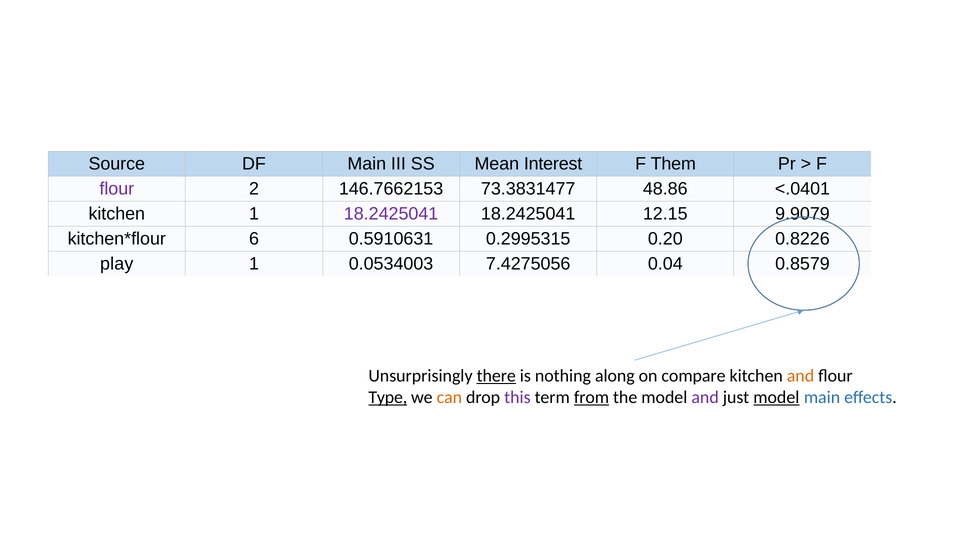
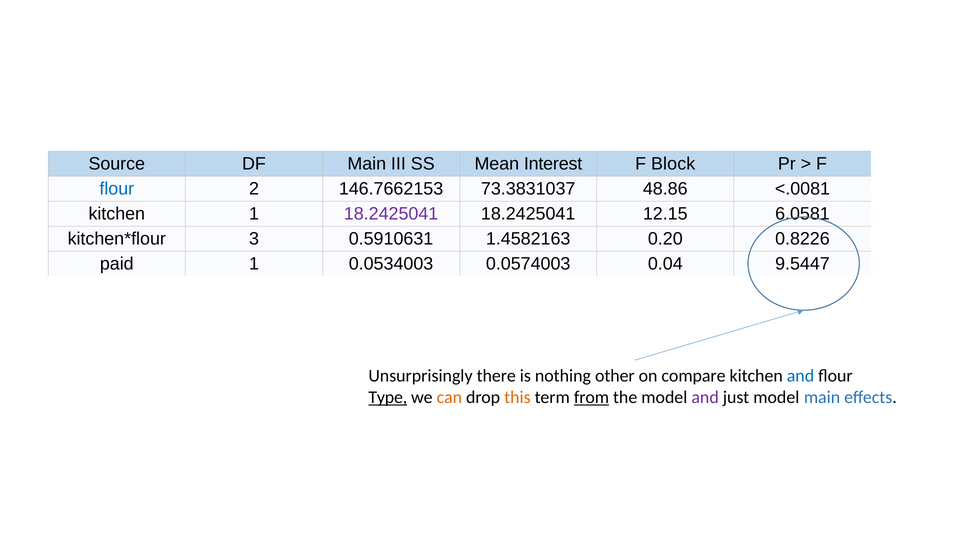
Them: Them -> Block
flour at (117, 189) colour: purple -> blue
73.3831477: 73.3831477 -> 73.3831037
<.0401: <.0401 -> <.0081
9.9079: 9.9079 -> 6.0581
6: 6 -> 3
0.2995315: 0.2995315 -> 1.4582163
play: play -> paid
7.4275056: 7.4275056 -> 0.0574003
0.8579: 0.8579 -> 9.5447
there underline: present -> none
along: along -> other
and at (800, 375) colour: orange -> blue
this colour: purple -> orange
model at (776, 397) underline: present -> none
